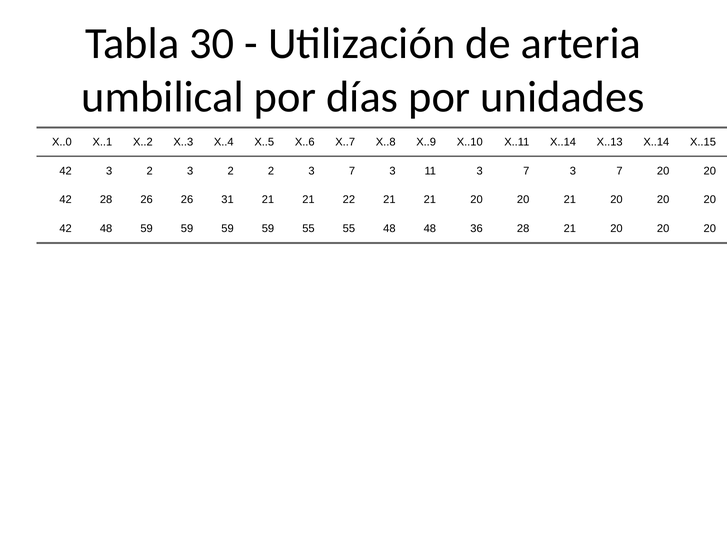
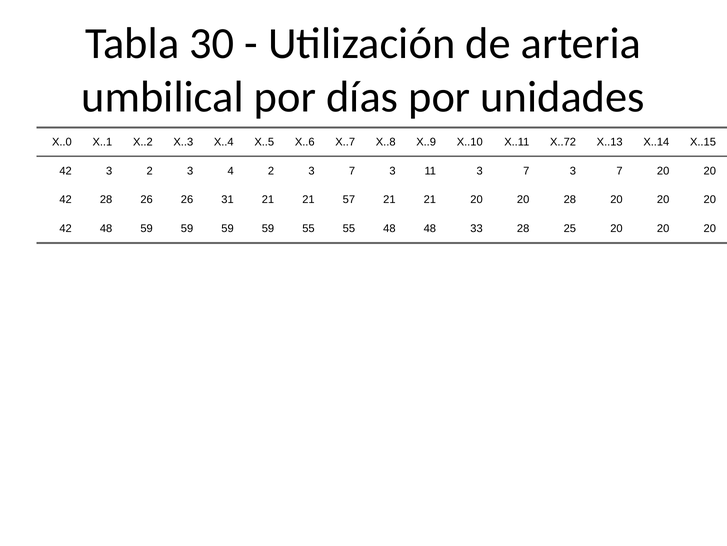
X..11 X..14: X..14 -> X..72
2 3 2: 2 -> 4
22: 22 -> 57
20 21: 21 -> 28
36: 36 -> 33
28 21: 21 -> 25
